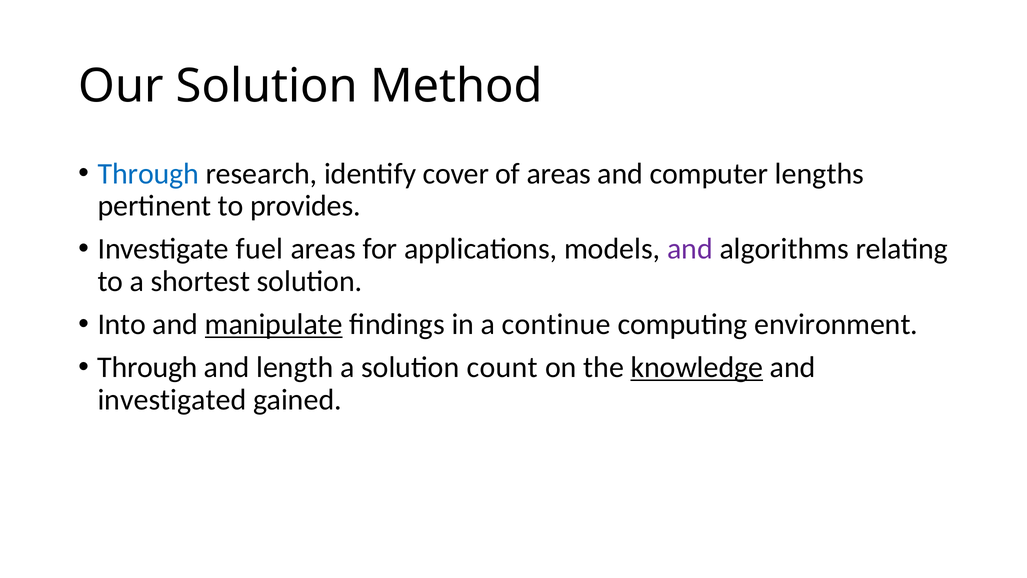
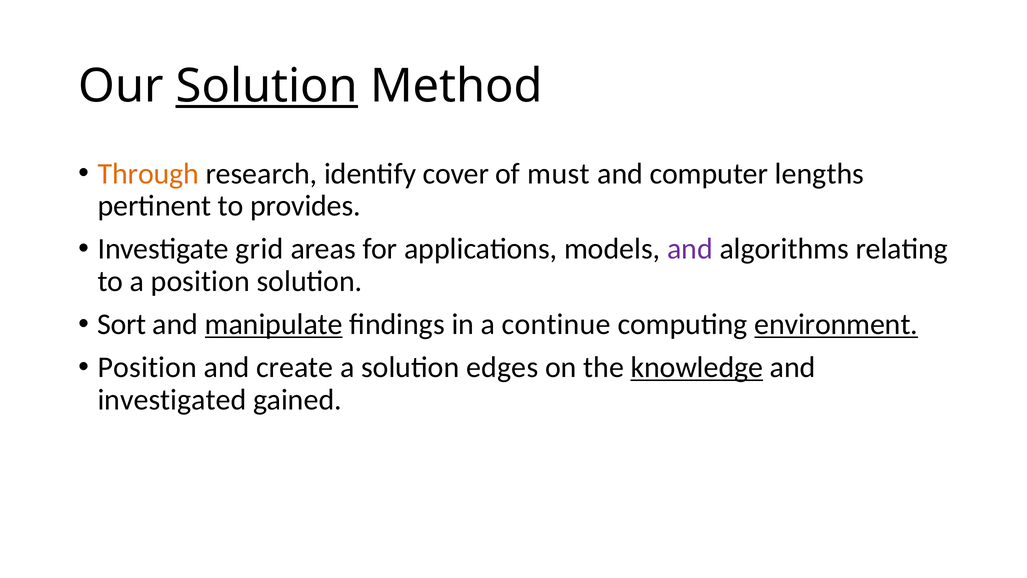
Solution at (267, 86) underline: none -> present
Through at (148, 174) colour: blue -> orange
of areas: areas -> must
fuel: fuel -> grid
a shortest: shortest -> position
Into: Into -> Sort
environment underline: none -> present
Through at (147, 367): Through -> Position
length: length -> create
count: count -> edges
